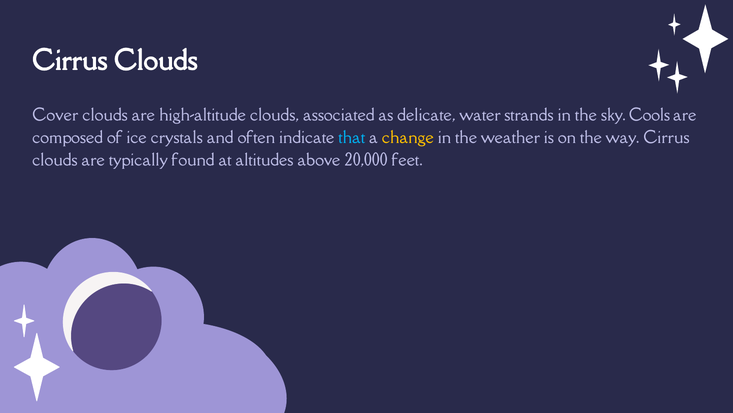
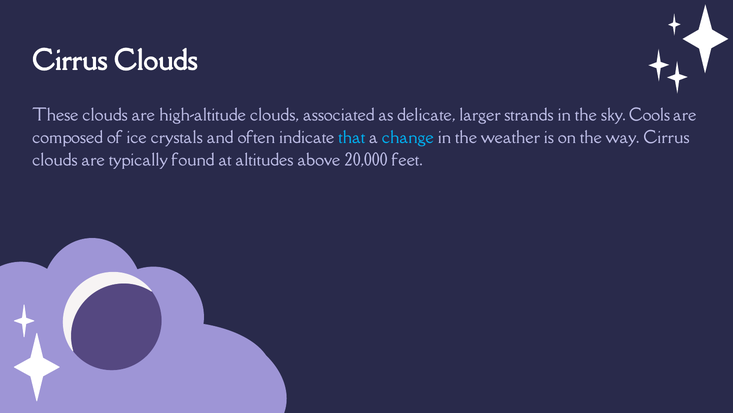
Cover: Cover -> These
water: water -> larger
change colour: yellow -> light blue
